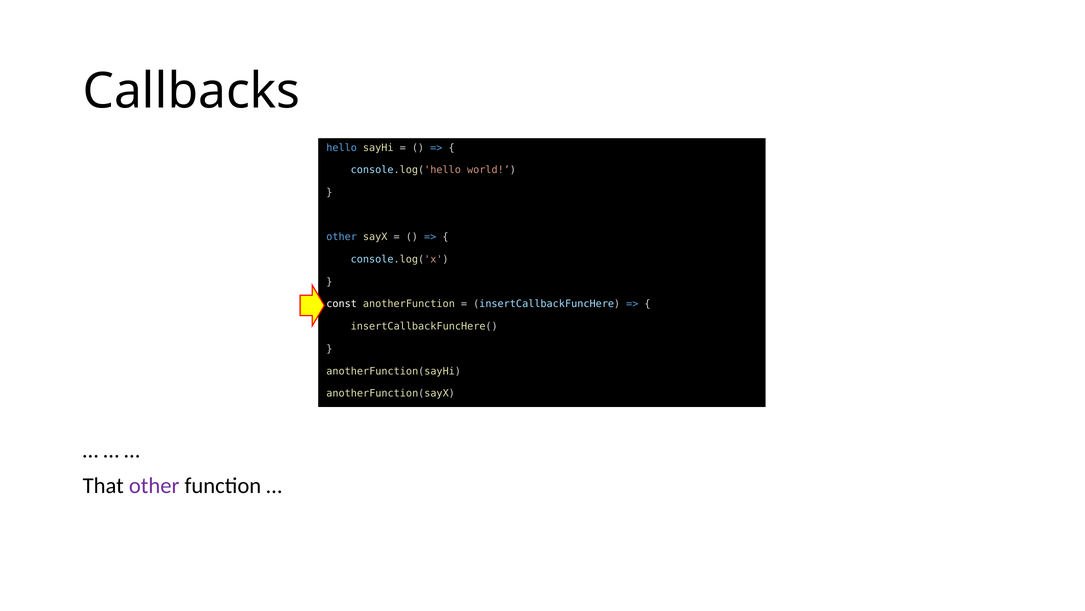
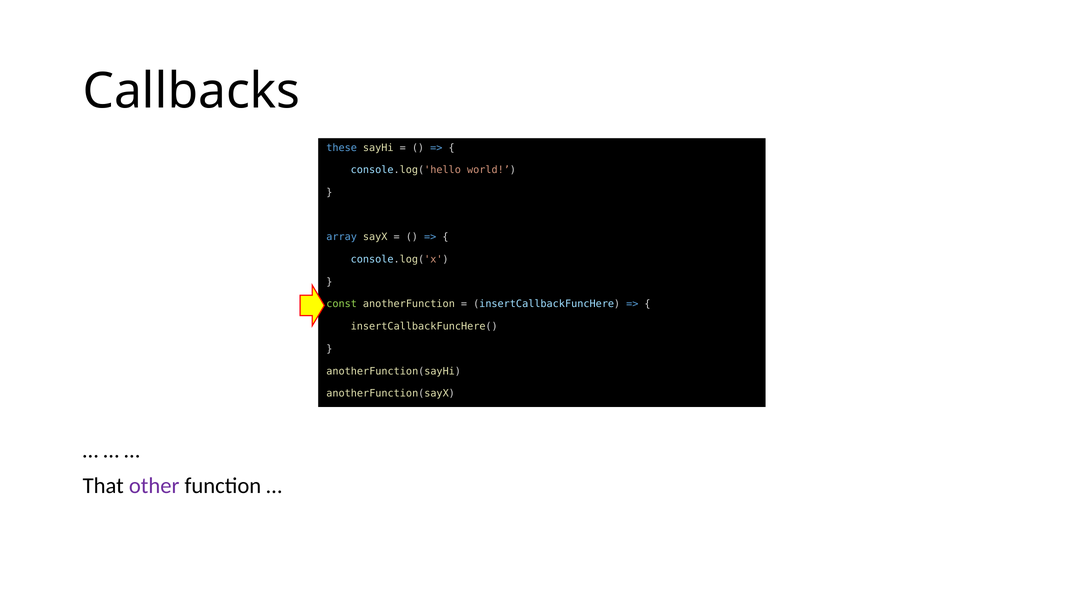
hello: hello -> these
other at (342, 237): other -> array
const colour: white -> light green
